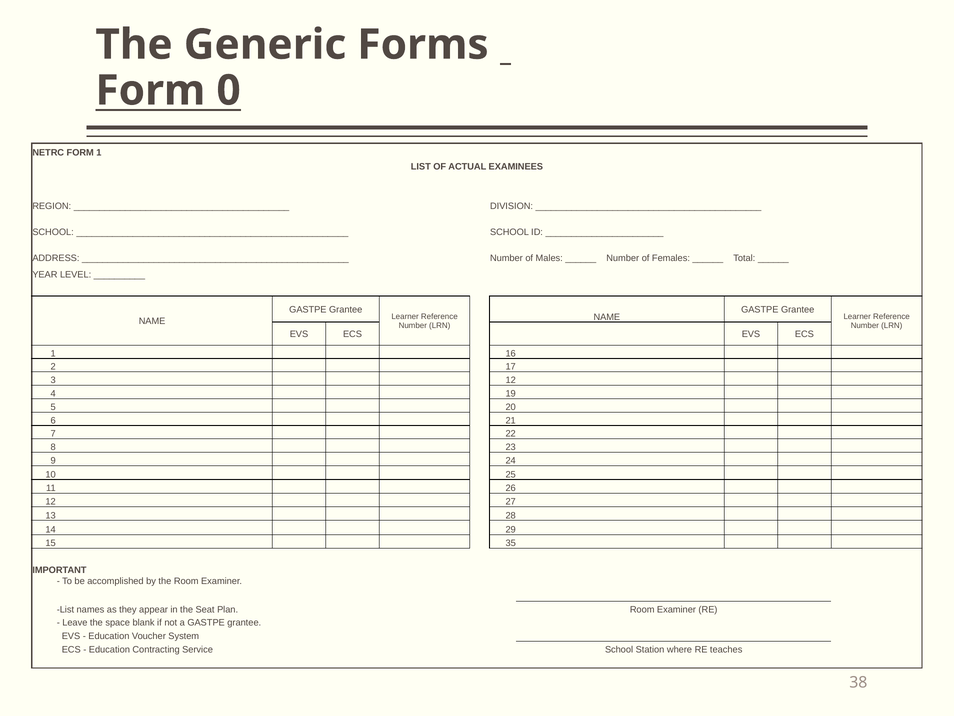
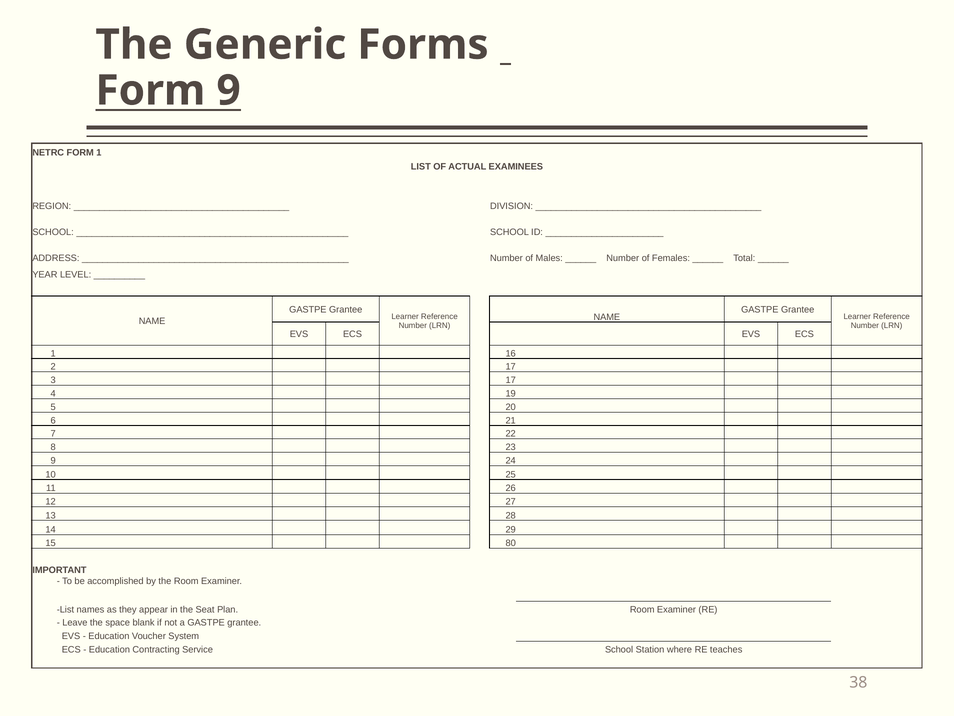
Form 0: 0 -> 9
3 12: 12 -> 17
35: 35 -> 80
